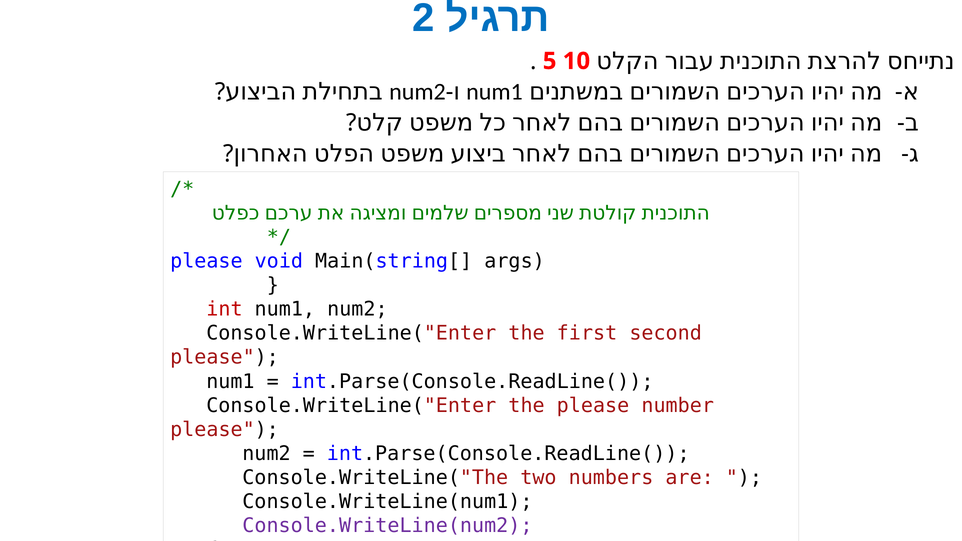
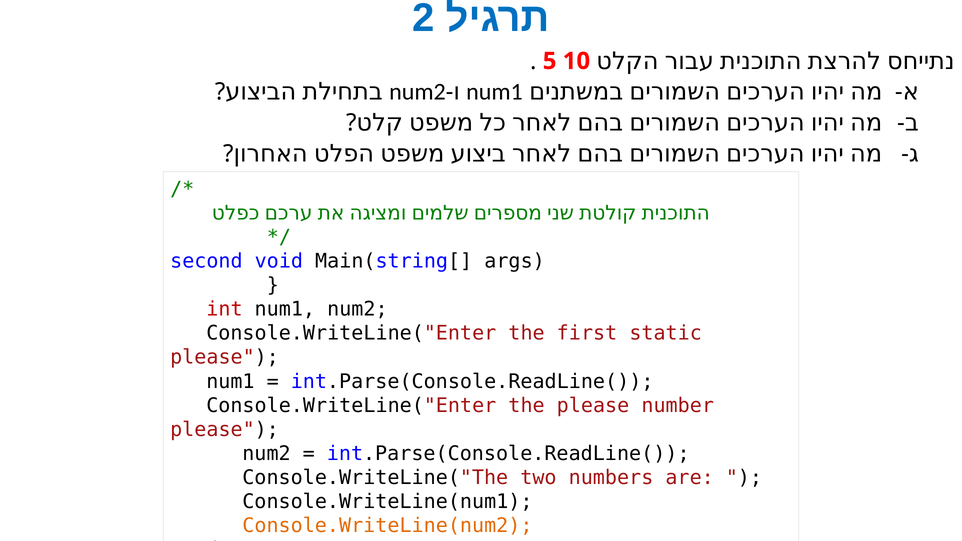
please at (206, 261): please -> second
second: second -> static
Console.WriteLine(num2 colour: purple -> orange
